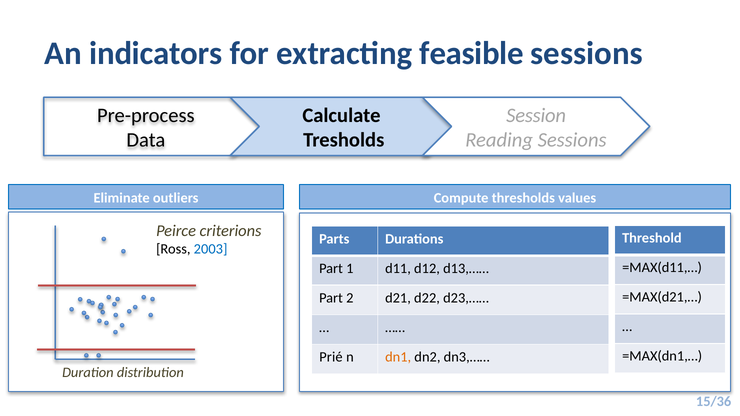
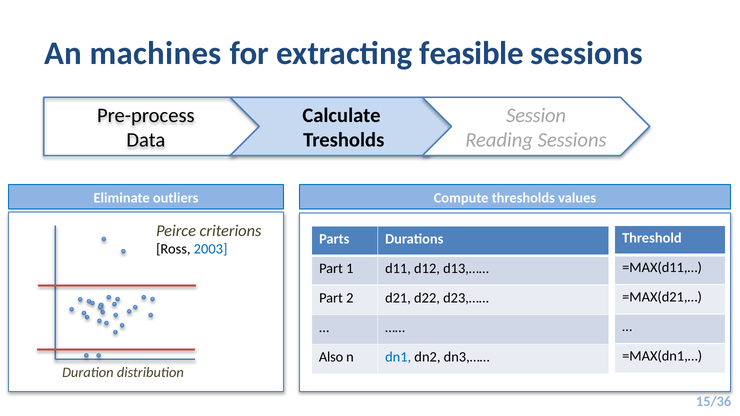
indicators: indicators -> machines
Prié: Prié -> Also
dn1 colour: orange -> blue
